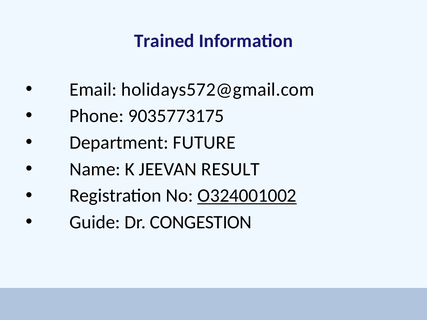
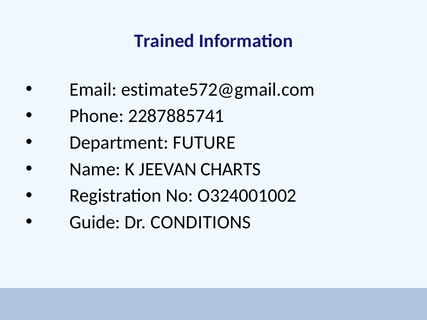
holidays572@gmail.com: holidays572@gmail.com -> estimate572@gmail.com
9035773175: 9035773175 -> 2287885741
RESULT: RESULT -> CHARTS
O324001002 underline: present -> none
CONGESTION: CONGESTION -> CONDITIONS
